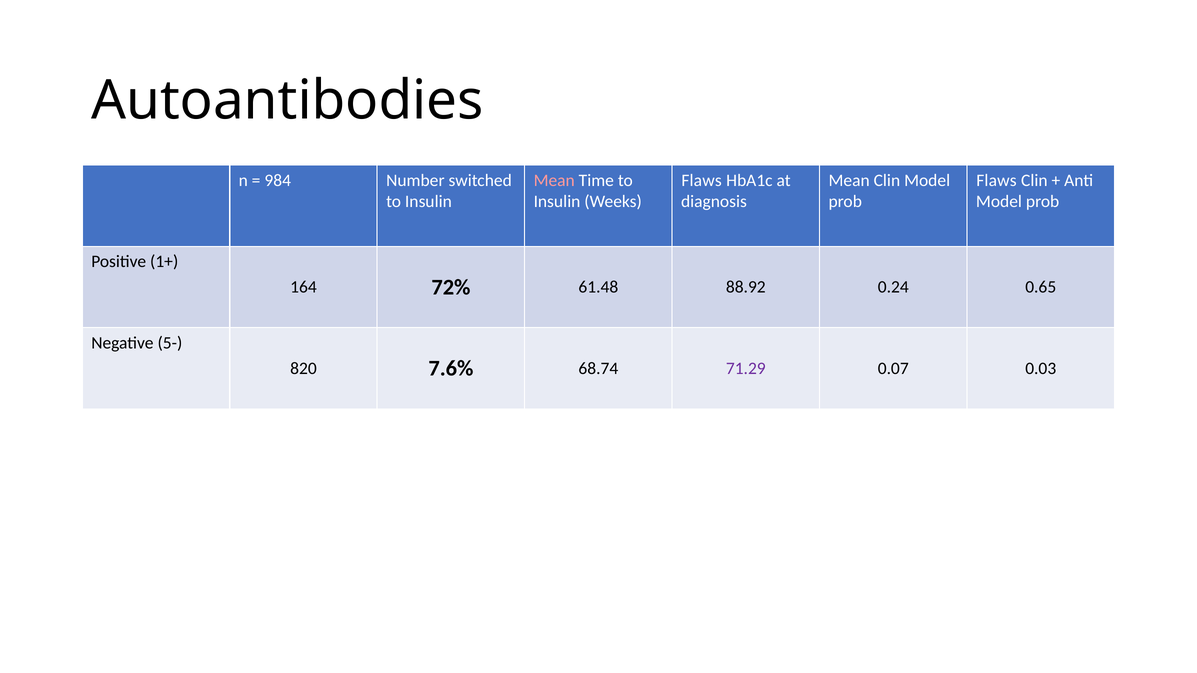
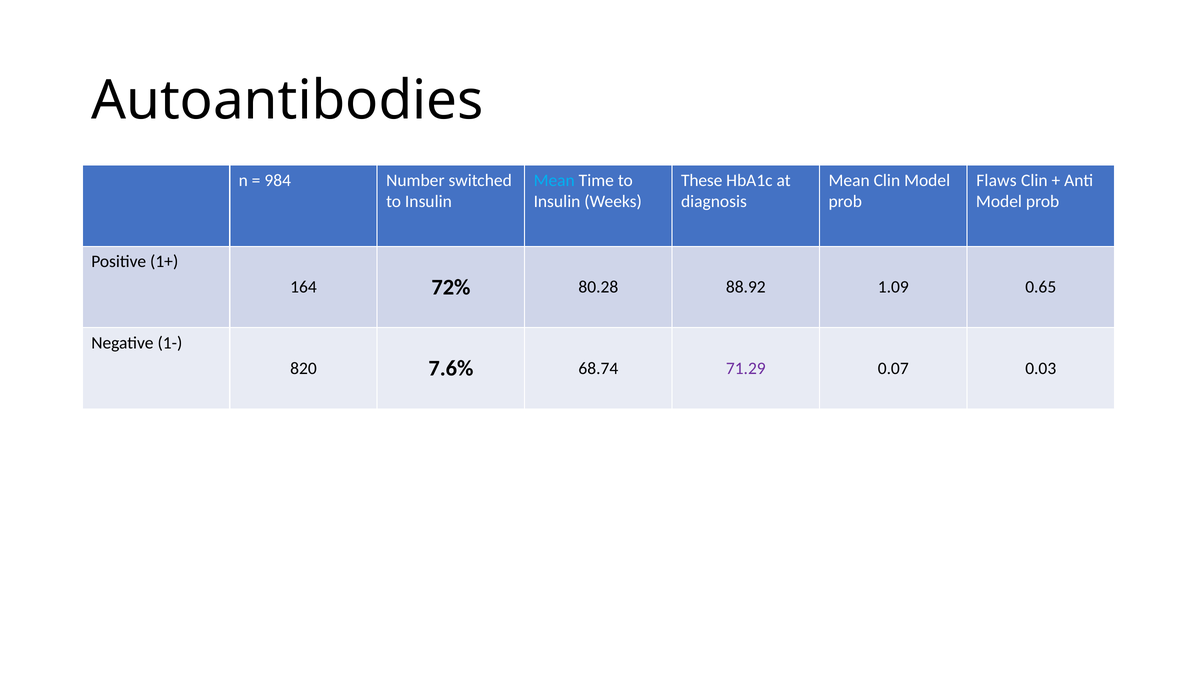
Mean at (554, 181) colour: pink -> light blue
Flaws at (702, 181): Flaws -> These
61.48: 61.48 -> 80.28
0.24: 0.24 -> 1.09
5-: 5- -> 1-
